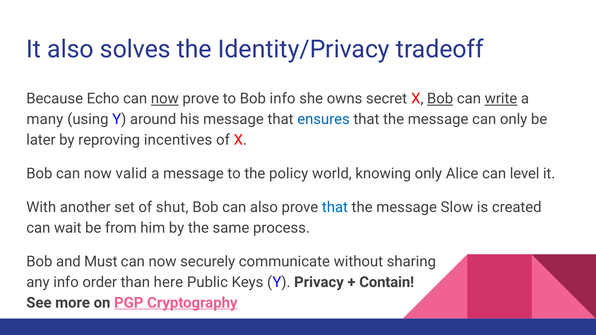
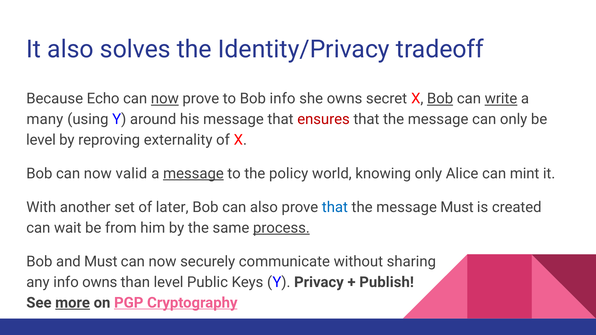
ensures colour: blue -> red
later at (41, 140): later -> level
incentives: incentives -> externality
message at (193, 174) underline: none -> present
level: level -> mint
shut: shut -> later
message Slow: Slow -> Must
process underline: none -> present
info order: order -> owns
than here: here -> level
Contain: Contain -> Publish
more underline: none -> present
